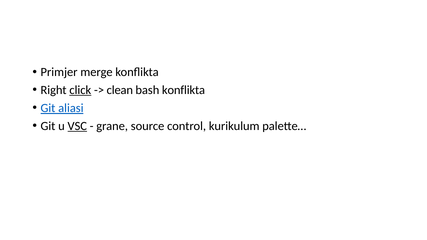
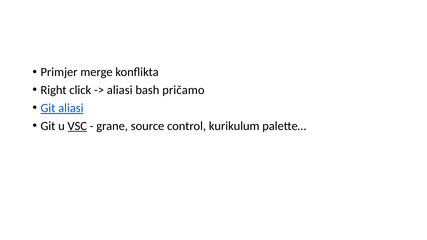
click underline: present -> none
clean at (120, 90): clean -> aliasi
bash konflikta: konflikta -> pričamo
